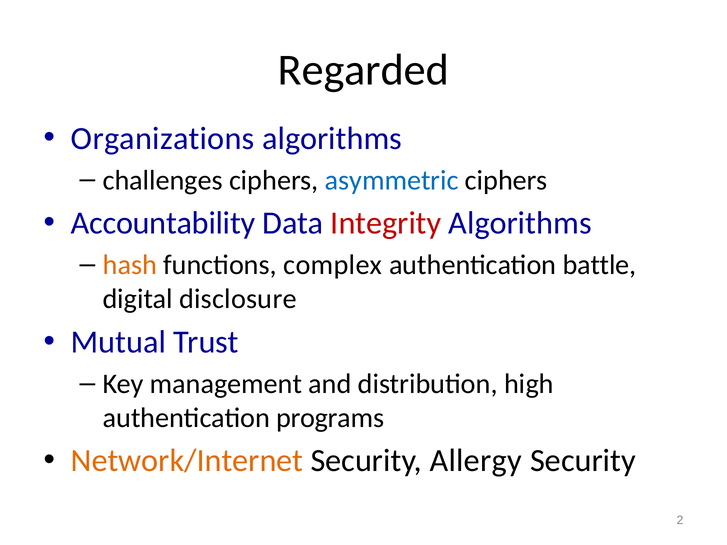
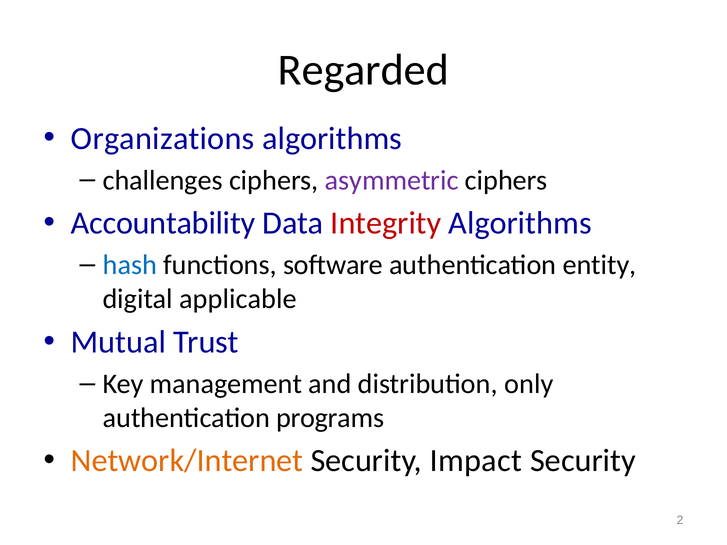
asymmetric colour: blue -> purple
hash colour: orange -> blue
complex: complex -> software
battle: battle -> entity
disclosure: disclosure -> applicable
high: high -> only
Allergy: Allergy -> Impact
